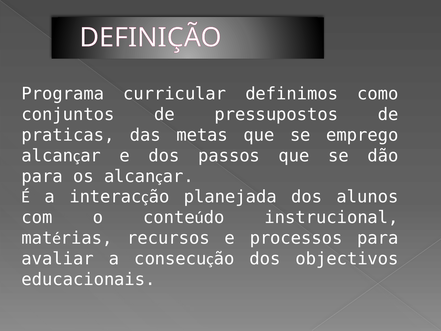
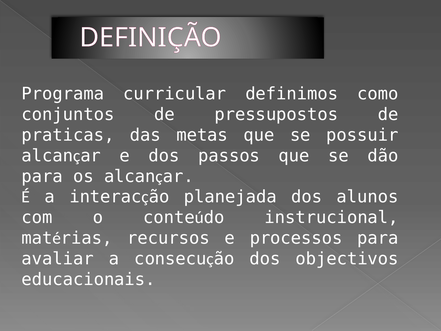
emprego: emprego -> possuir
